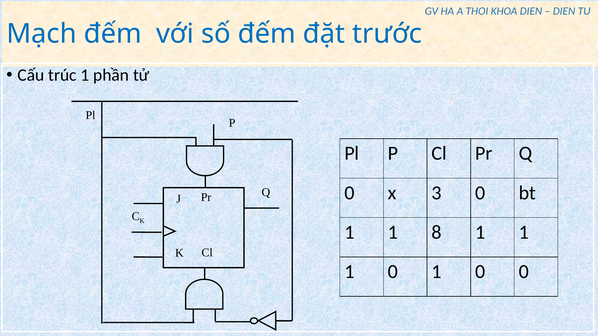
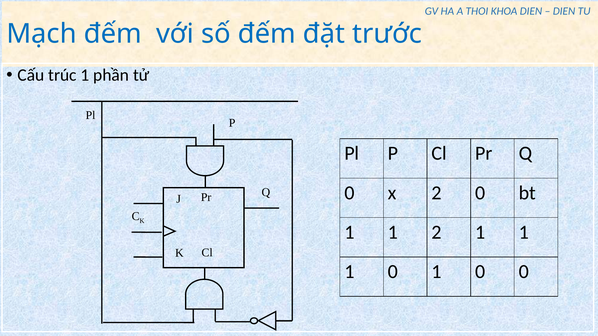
x 3: 3 -> 2
1 8: 8 -> 2
